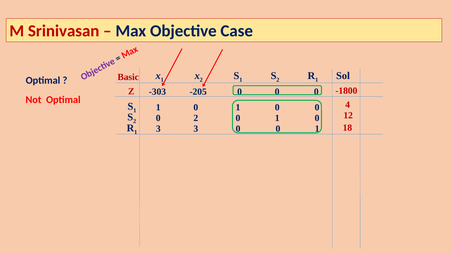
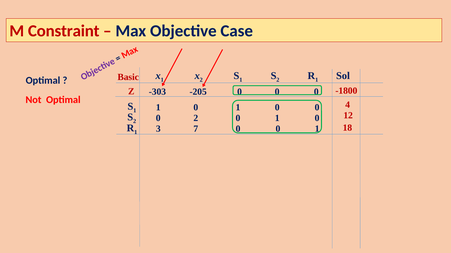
Srinivasan: Srinivasan -> Constraint
3 3: 3 -> 7
